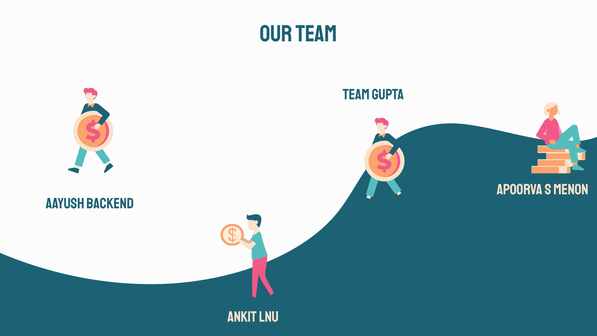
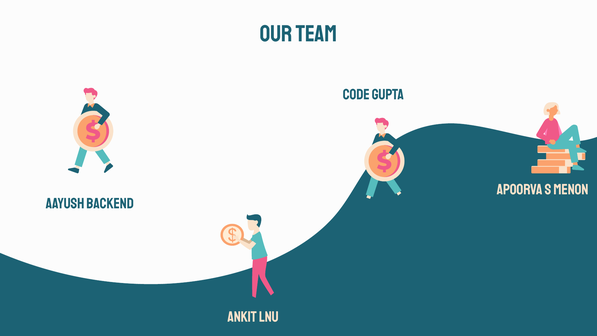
TEAM at (356, 94): TEAM -> CODE
